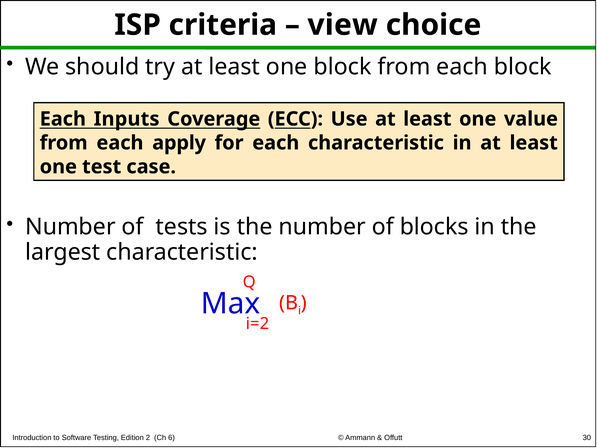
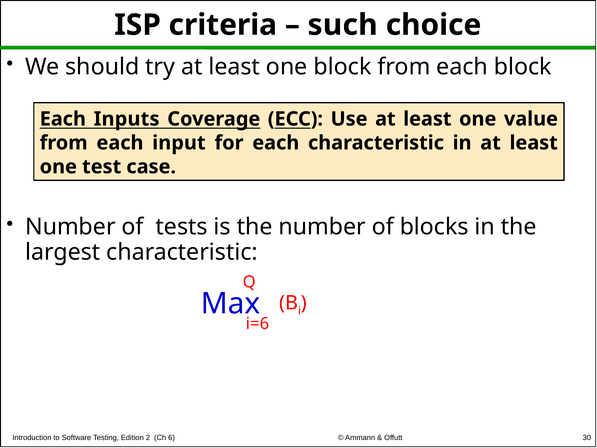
view: view -> such
apply: apply -> input
i=2: i=2 -> i=6
